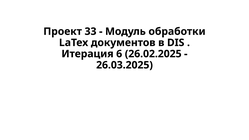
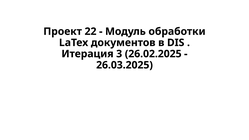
33: 33 -> 22
6: 6 -> 3
